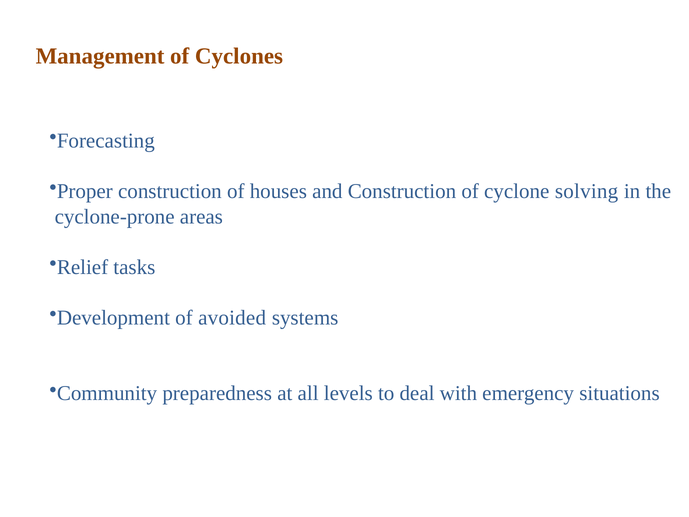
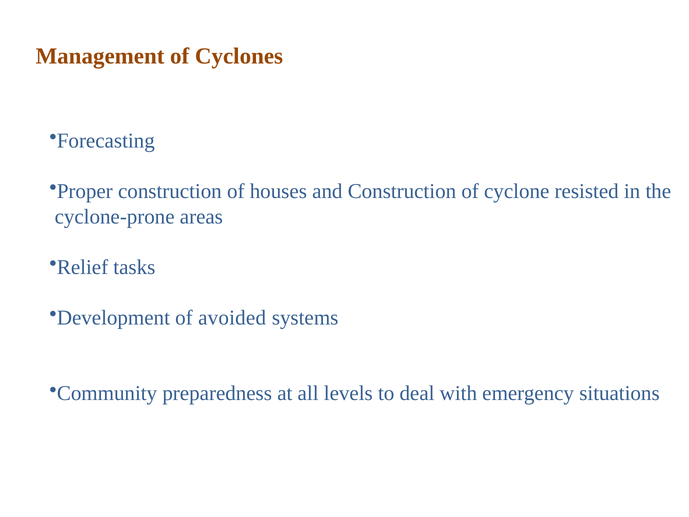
solving: solving -> resisted
